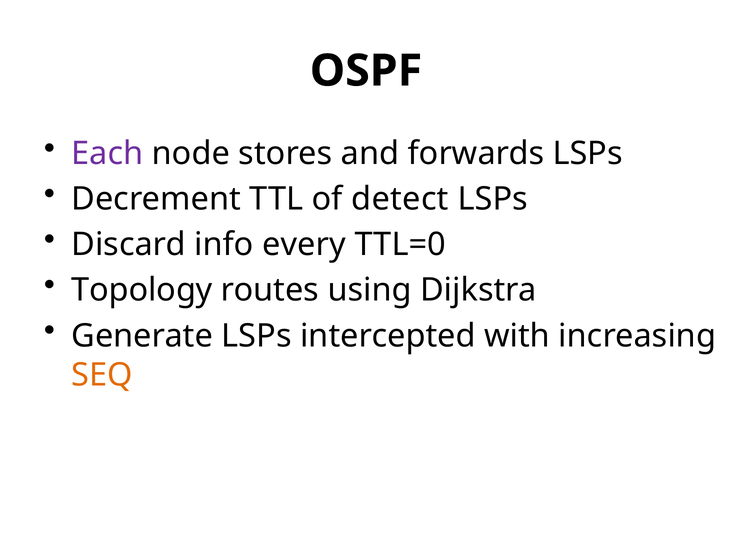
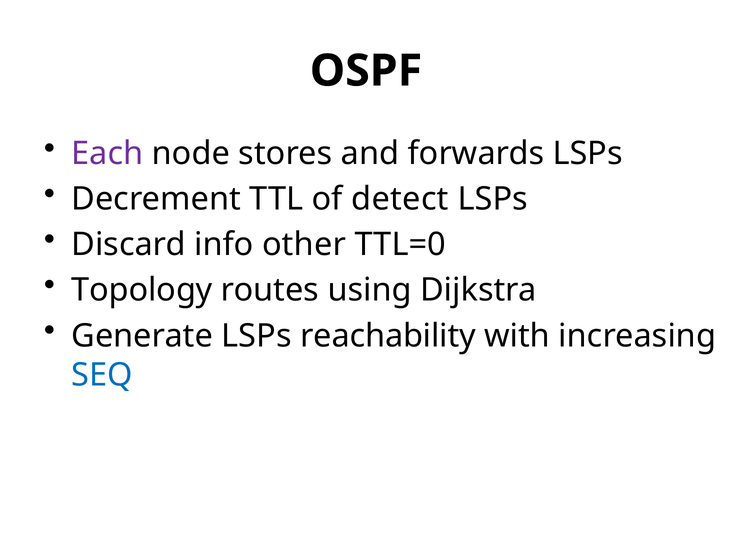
every: every -> other
intercepted: intercepted -> reachability
SEQ colour: orange -> blue
